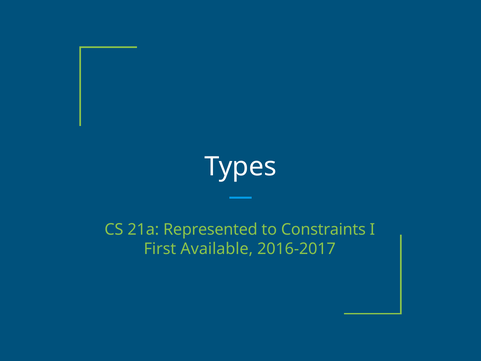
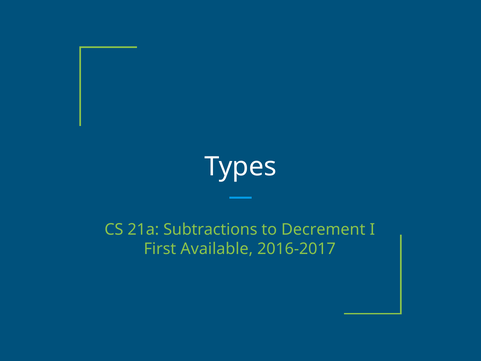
Represented: Represented -> Subtractions
Constraints: Constraints -> Decrement
